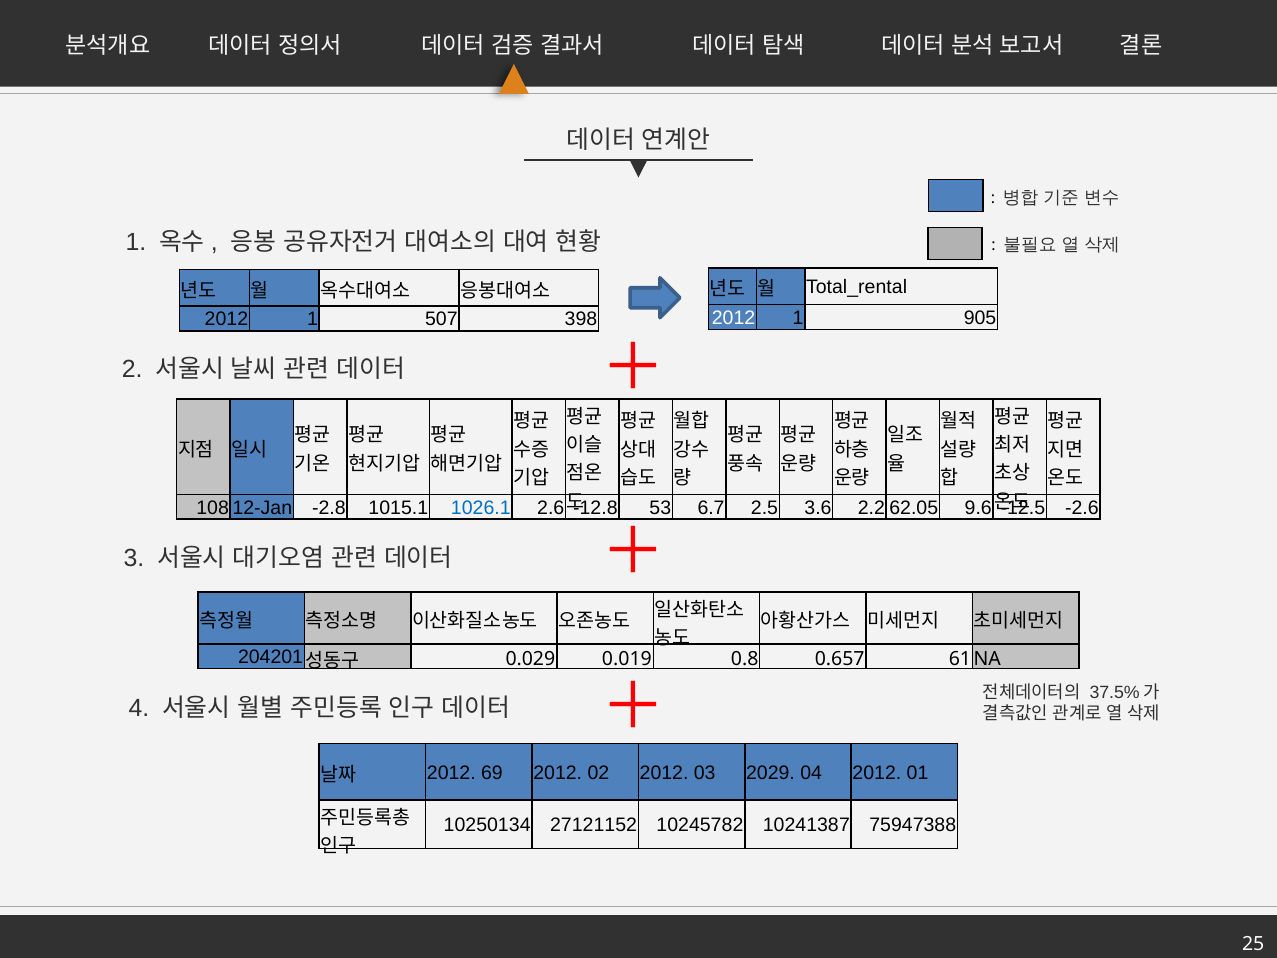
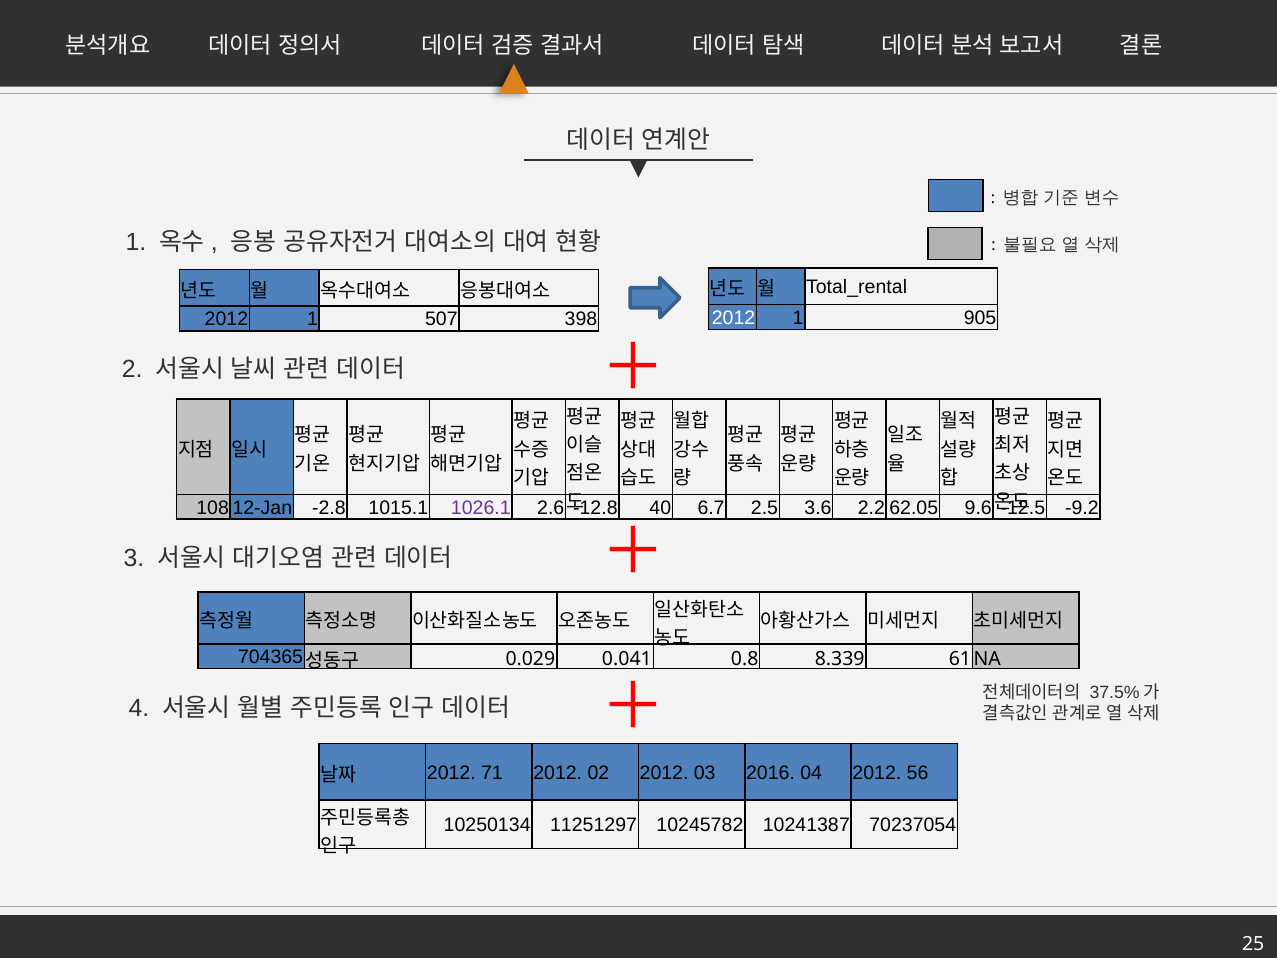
1026.1 colour: blue -> purple
53: 53 -> 40
-2.6: -2.6 -> -9.2
204201: 204201 -> 704365
0.019: 0.019 -> 0.041
0.657: 0.657 -> 8.339
69: 69 -> 71
2029: 2029 -> 2016
01: 01 -> 56
27121152: 27121152 -> 11251297
75947388: 75947388 -> 70237054
